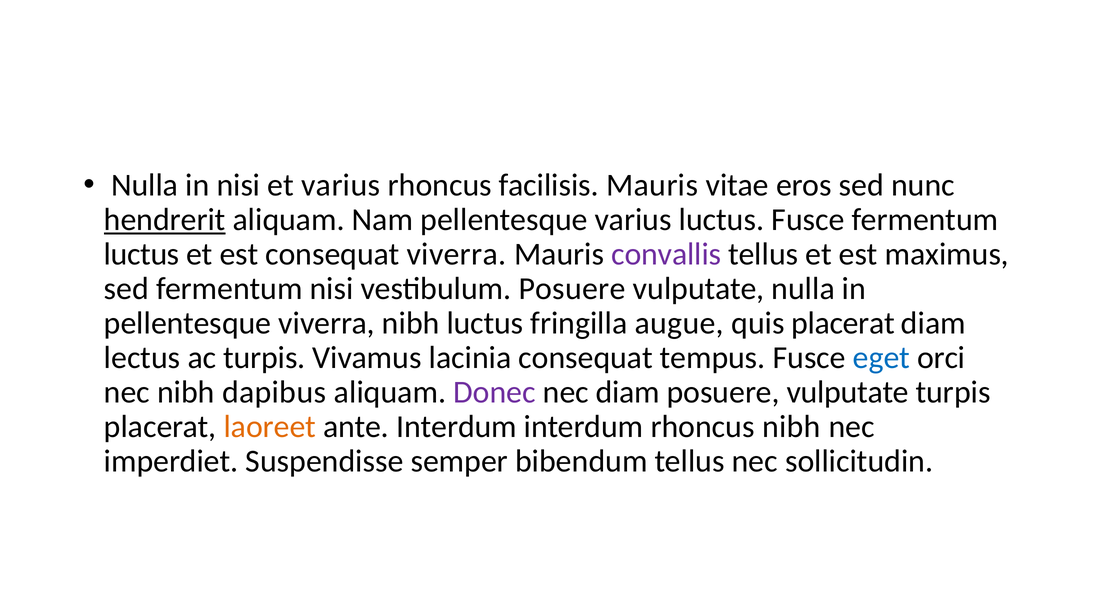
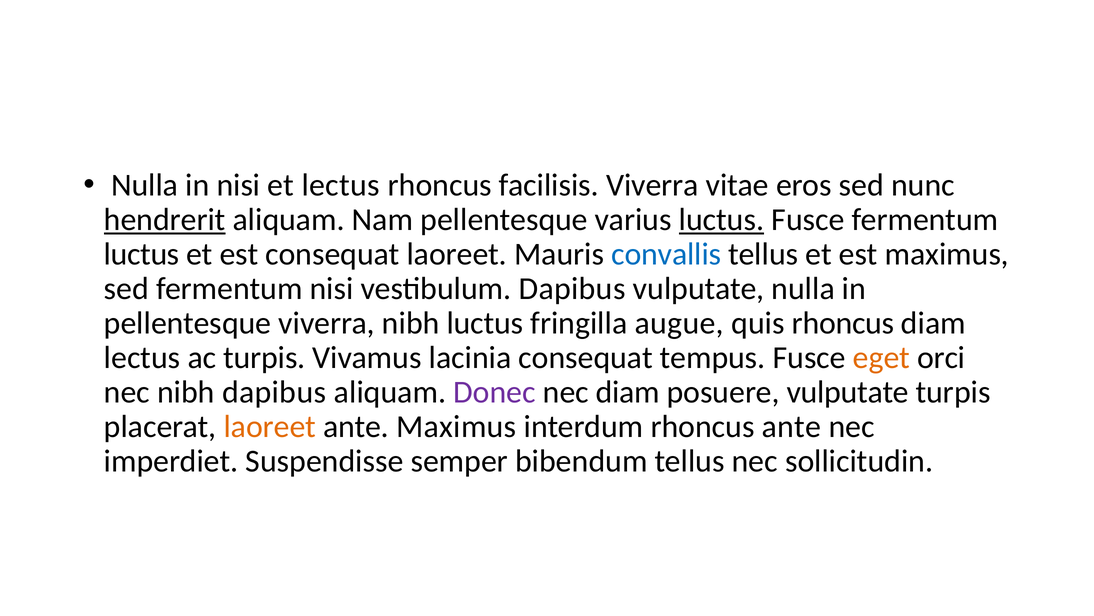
et varius: varius -> lectus
facilisis Mauris: Mauris -> Viverra
luctus at (722, 219) underline: none -> present
consequat viverra: viverra -> laoreet
convallis colour: purple -> blue
vestibulum Posuere: Posuere -> Dapibus
quis placerat: placerat -> rhoncus
eget colour: blue -> orange
ante Interdum: Interdum -> Maximus
rhoncus nibh: nibh -> ante
